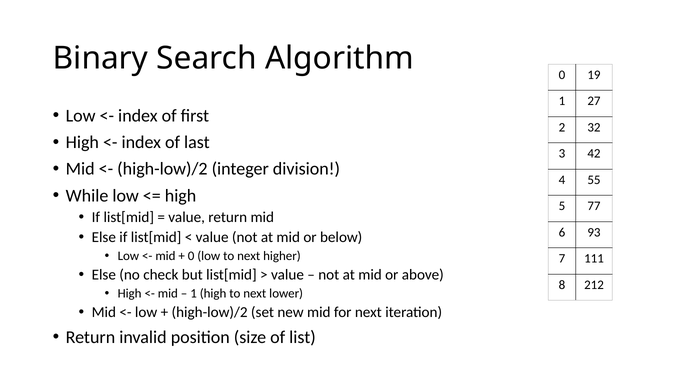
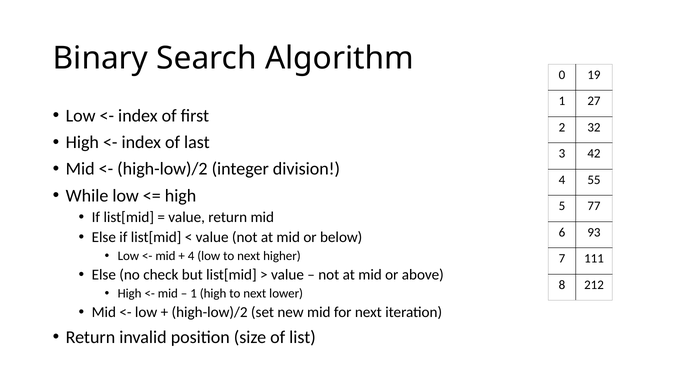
0 at (191, 256): 0 -> 4
